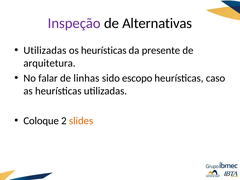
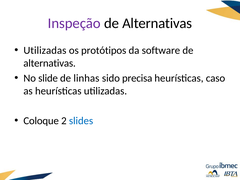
os heurísticas: heurísticas -> protótipos
presente: presente -> software
arquitetura at (49, 63): arquitetura -> alternativas
falar: falar -> slide
escopo: escopo -> precisa
slides colour: orange -> blue
